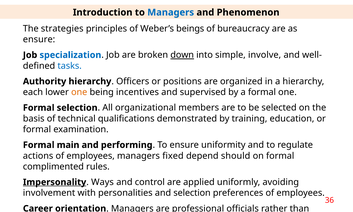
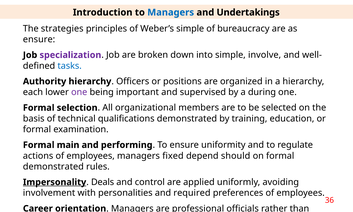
Phenomenon: Phenomenon -> Undertakings
Weber’s beings: beings -> simple
specialization colour: blue -> purple
down underline: present -> none
one at (79, 92) colour: orange -> purple
incentives: incentives -> important
a formal: formal -> during
complimented at (53, 166): complimented -> demonstrated
Ways: Ways -> Deals
and selection: selection -> required
